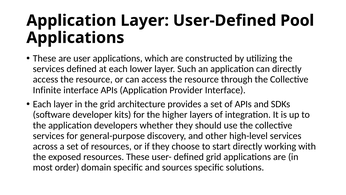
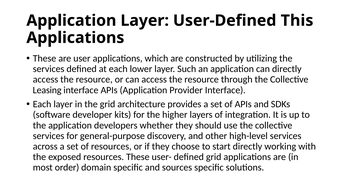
Pool: Pool -> This
Infinite: Infinite -> Leasing
